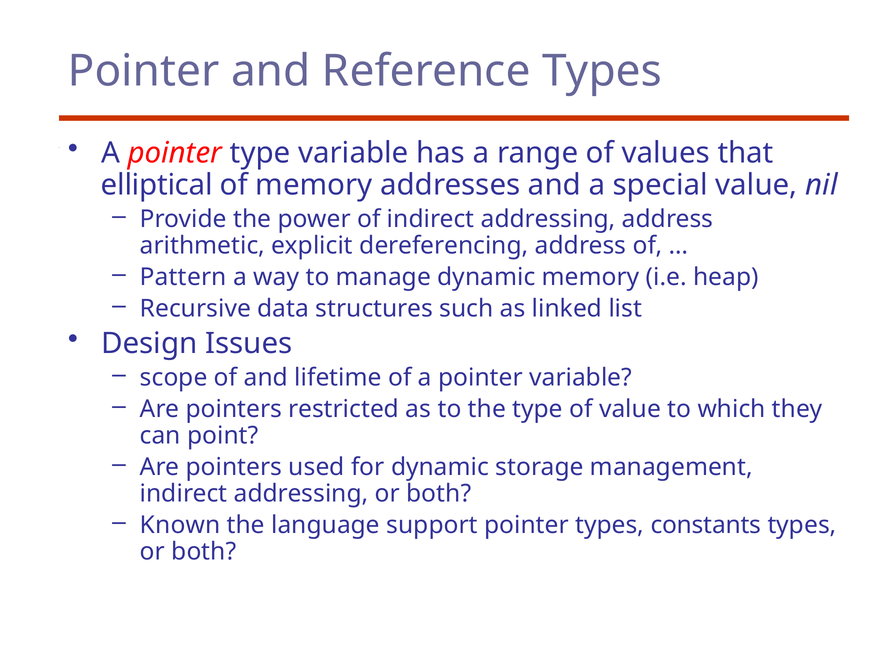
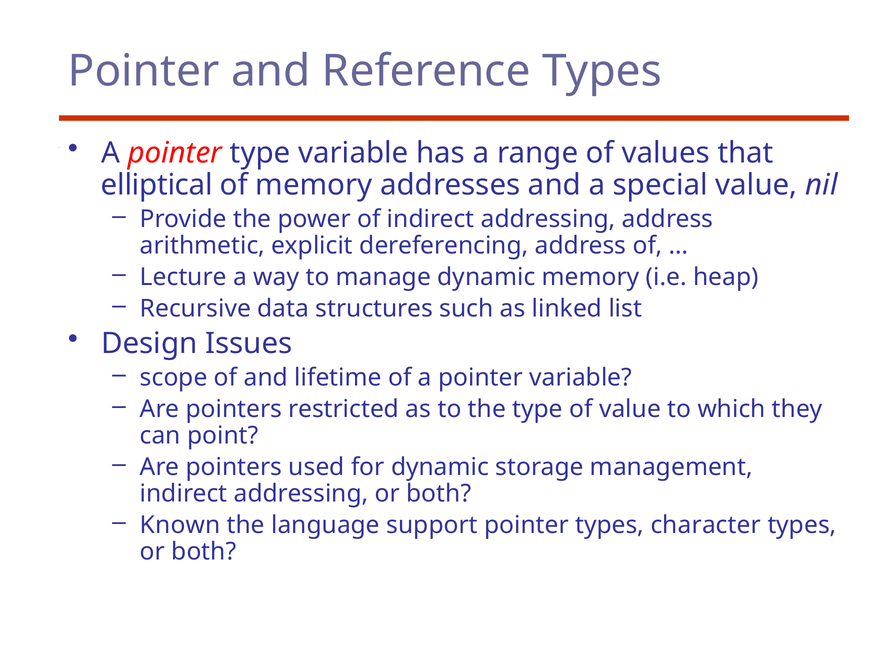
Pattern: Pattern -> Lecture
constants: constants -> character
